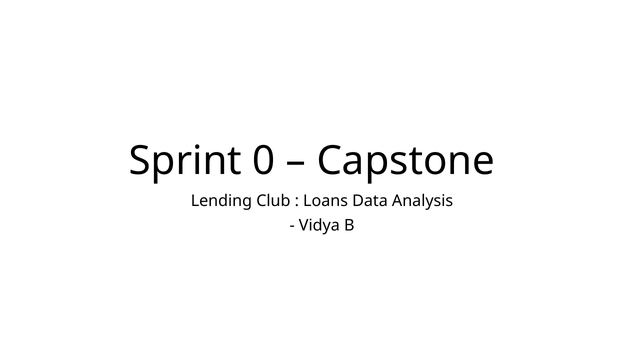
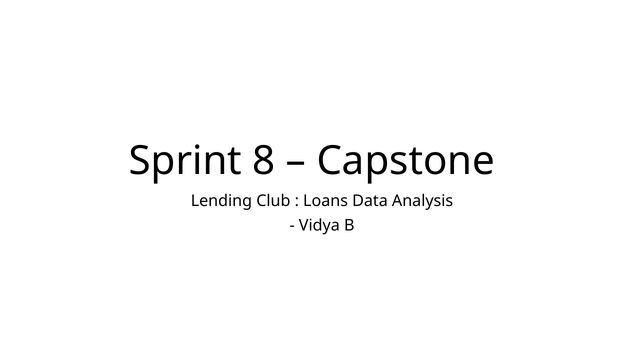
0: 0 -> 8
